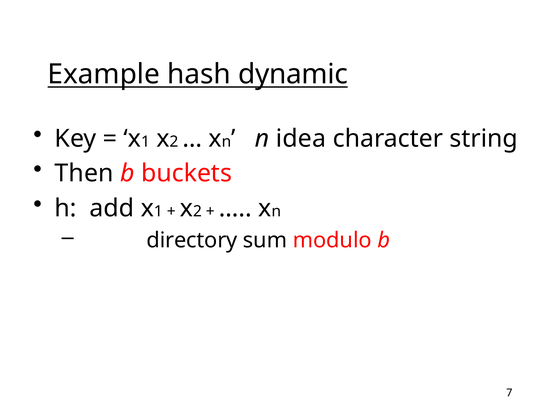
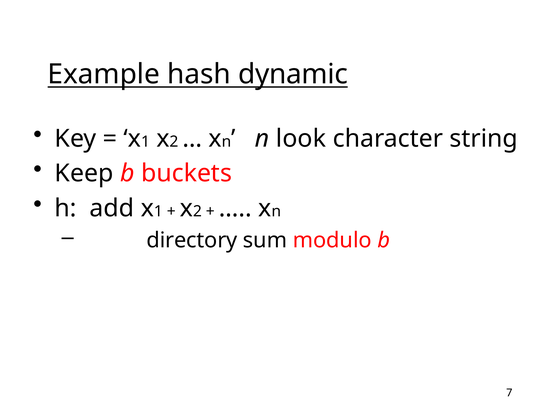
idea: idea -> look
Then: Then -> Keep
